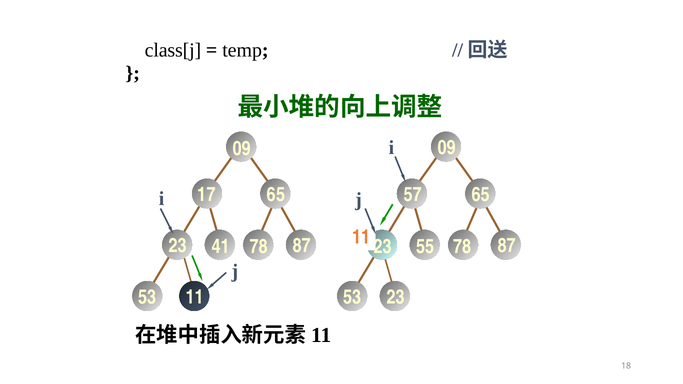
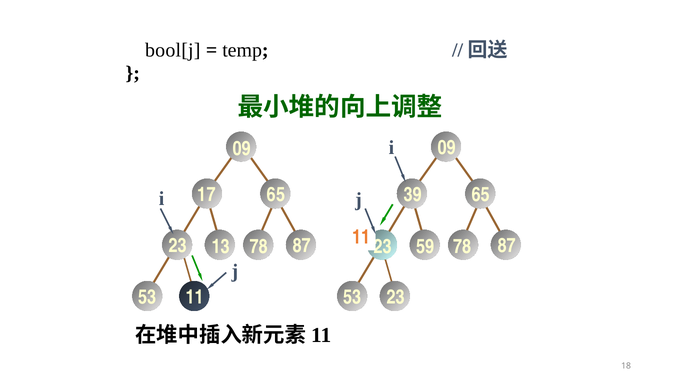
class[j: class[j -> bool[j
57: 57 -> 39
41: 41 -> 13
55: 55 -> 59
